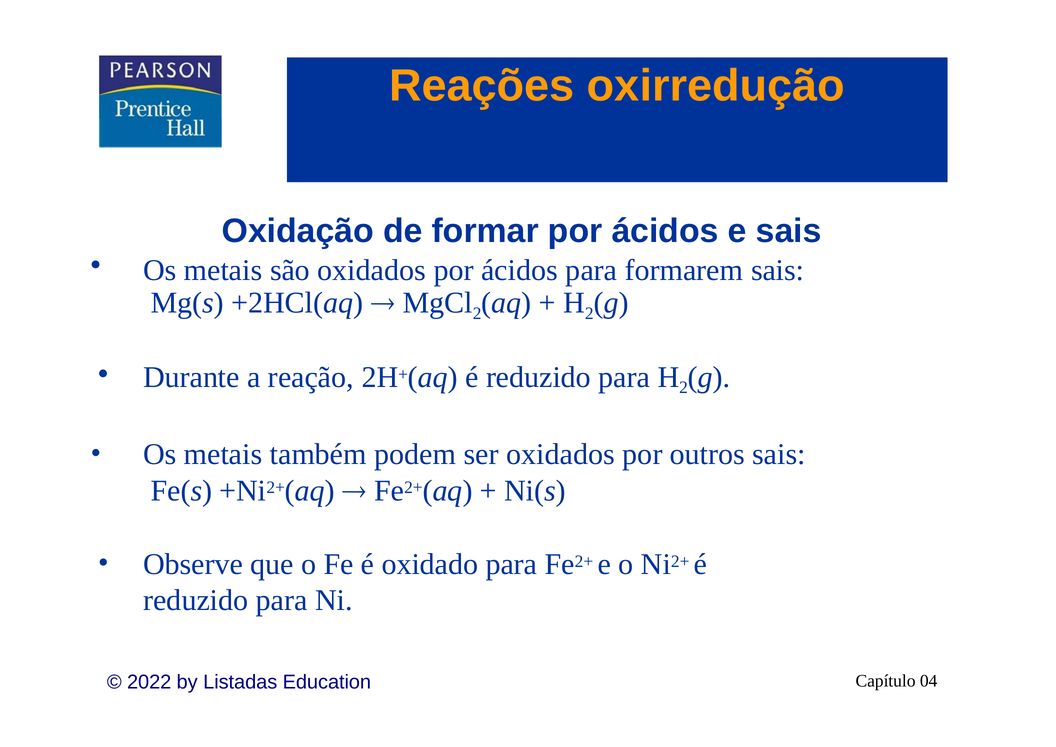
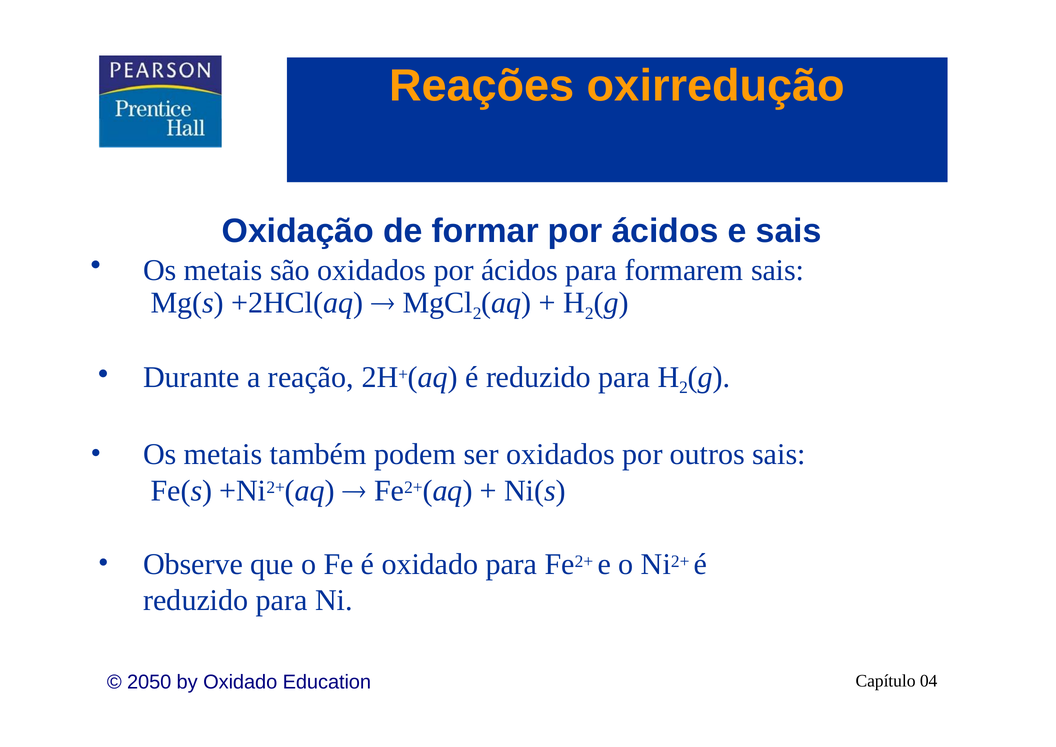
2022: 2022 -> 2050
by Listadas: Listadas -> Oxidado
